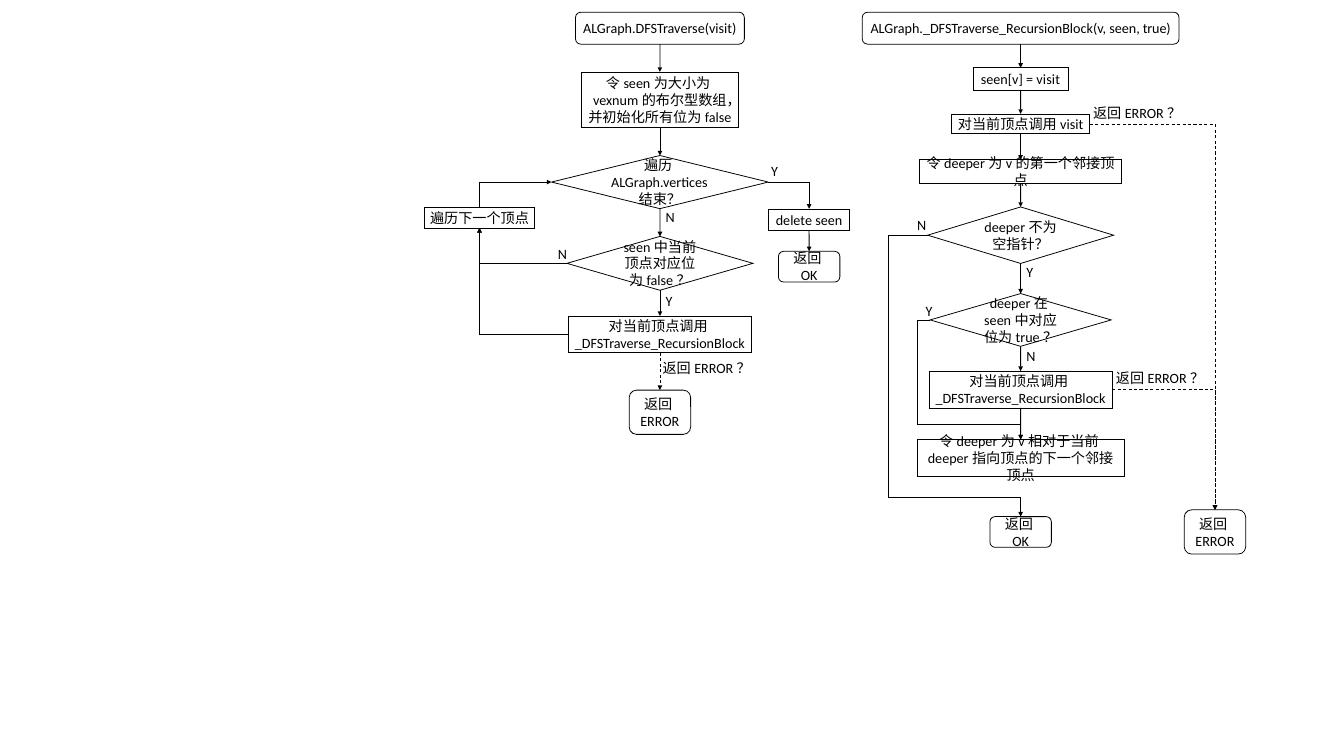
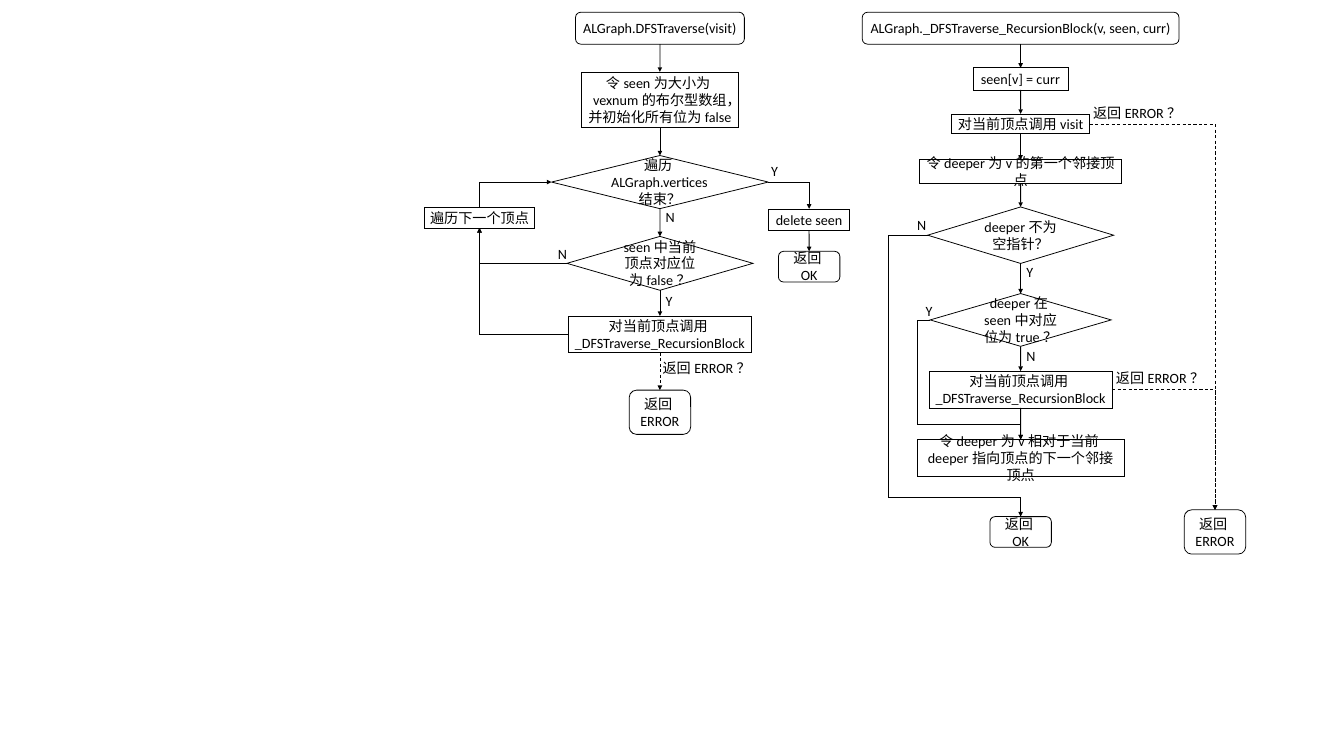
seen true: true -> curr
visit at (1048, 80): visit -> curr
